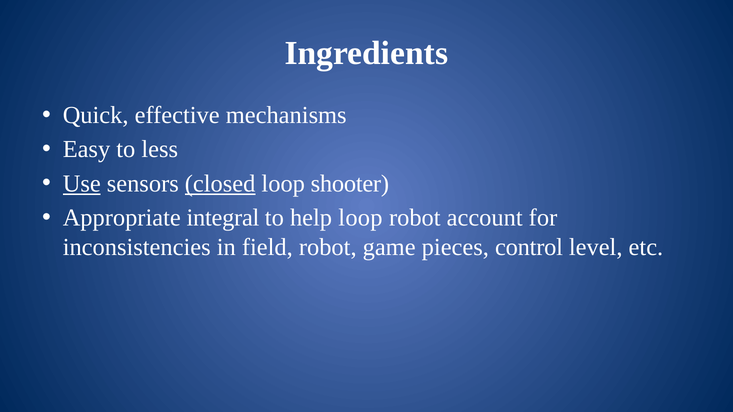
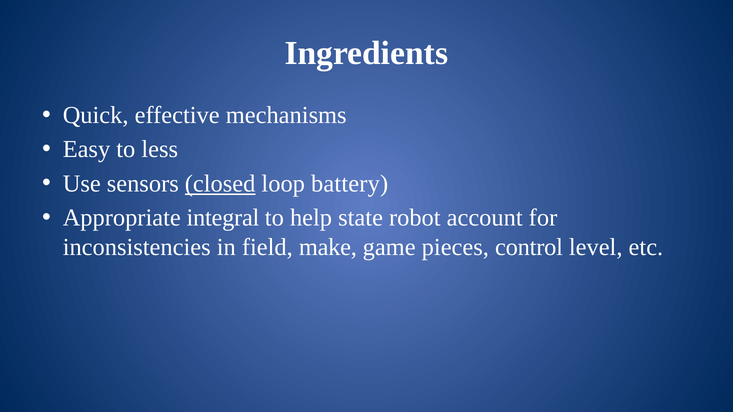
Use underline: present -> none
shooter: shooter -> battery
help loop: loop -> state
field robot: robot -> make
